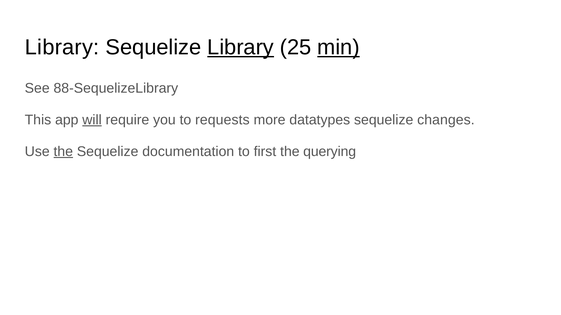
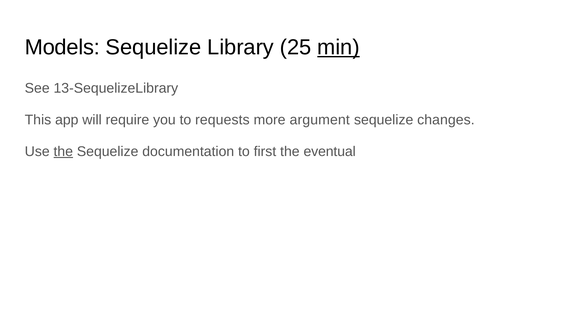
Library at (62, 48): Library -> Models
Library at (241, 48) underline: present -> none
88-SequelizeLibrary: 88-SequelizeLibrary -> 13-SequelizeLibrary
will underline: present -> none
datatypes: datatypes -> argument
querying: querying -> eventual
